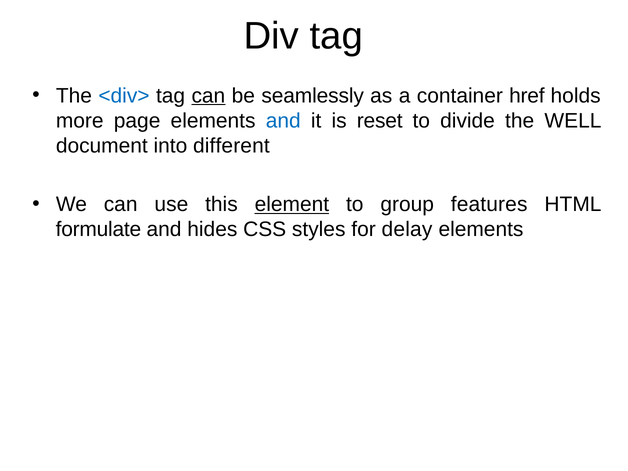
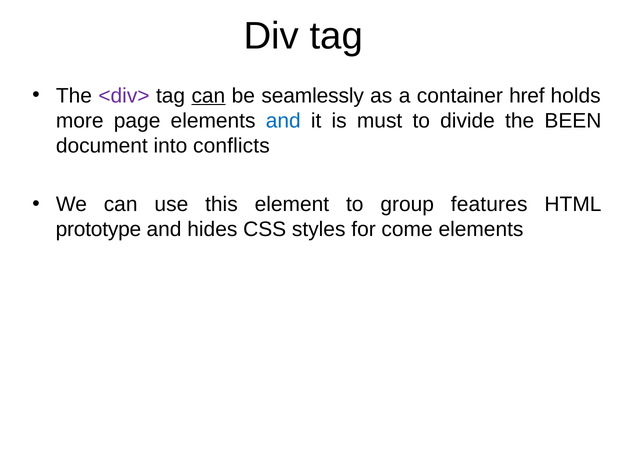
<div> colour: blue -> purple
reset: reset -> must
WELL: WELL -> BEEN
different: different -> conflicts
element underline: present -> none
formulate: formulate -> prototype
delay: delay -> come
